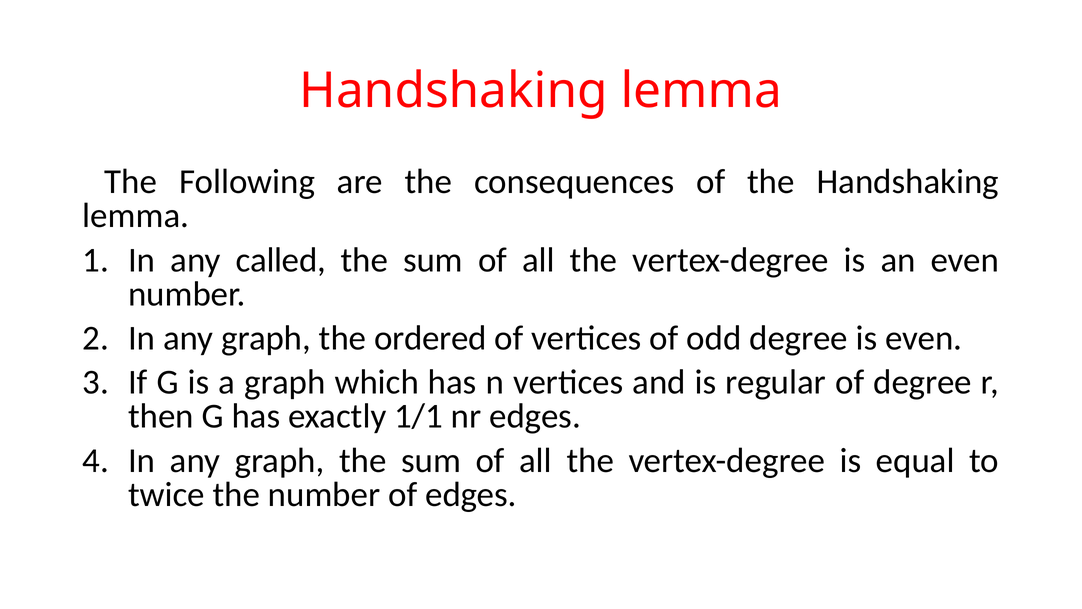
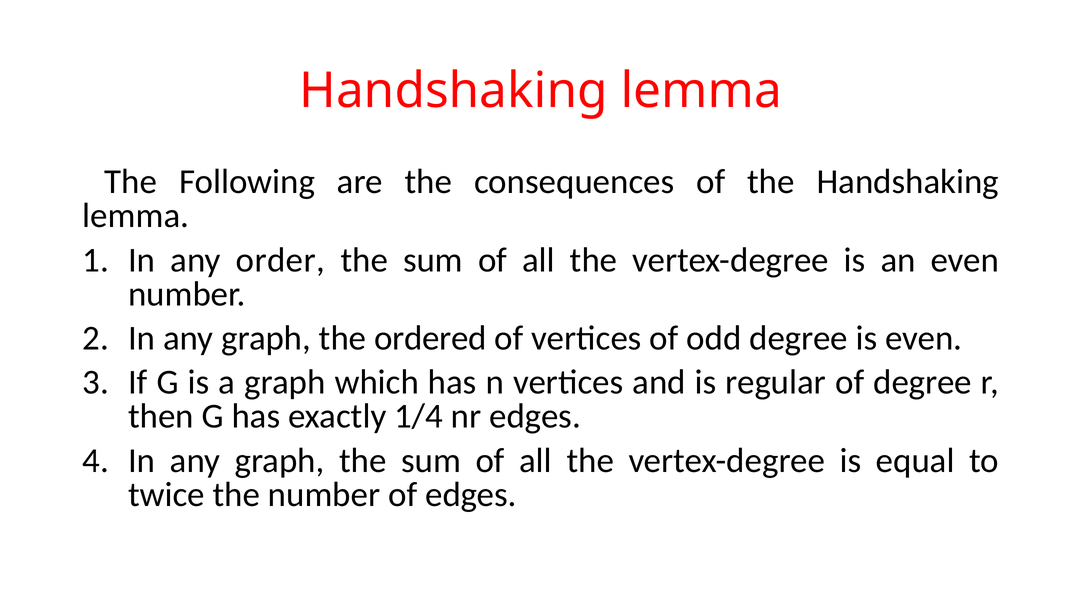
called: called -> order
1/1: 1/1 -> 1/4
